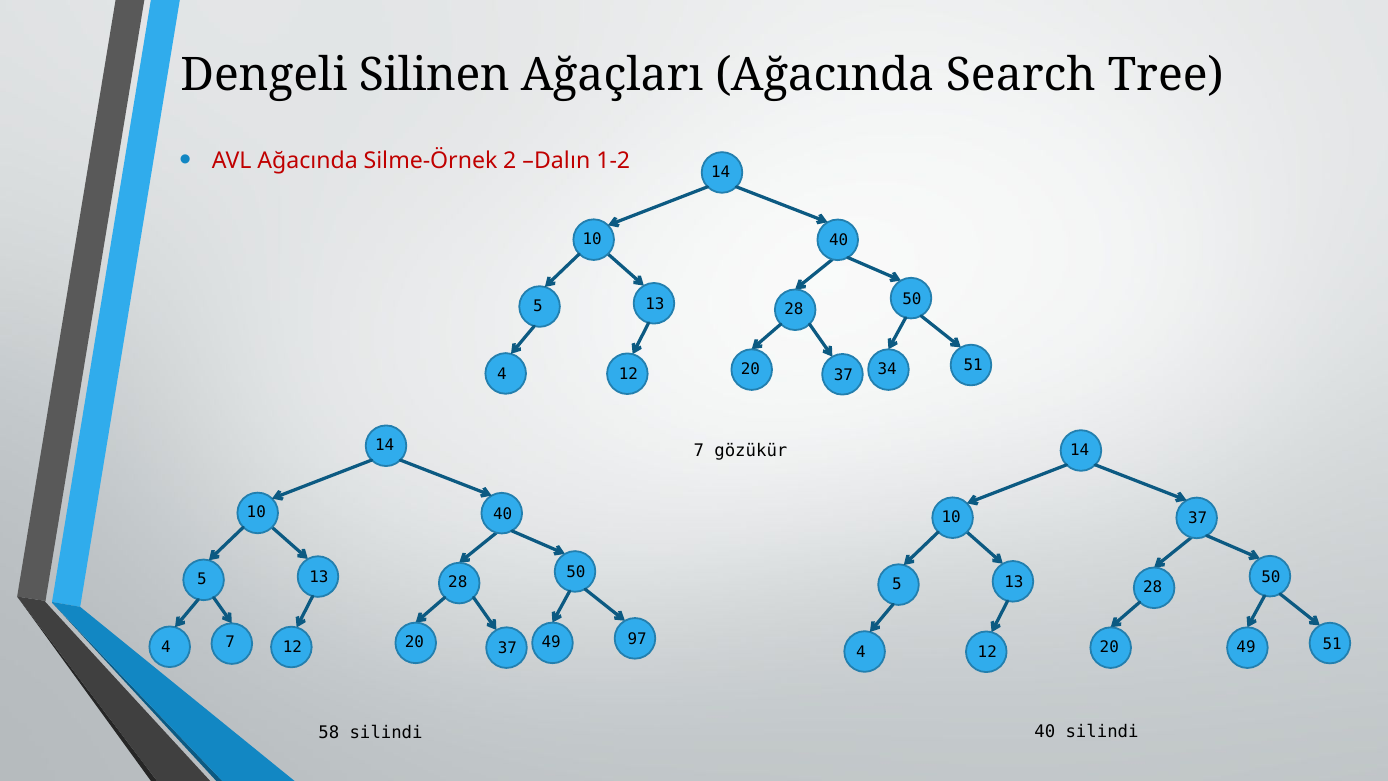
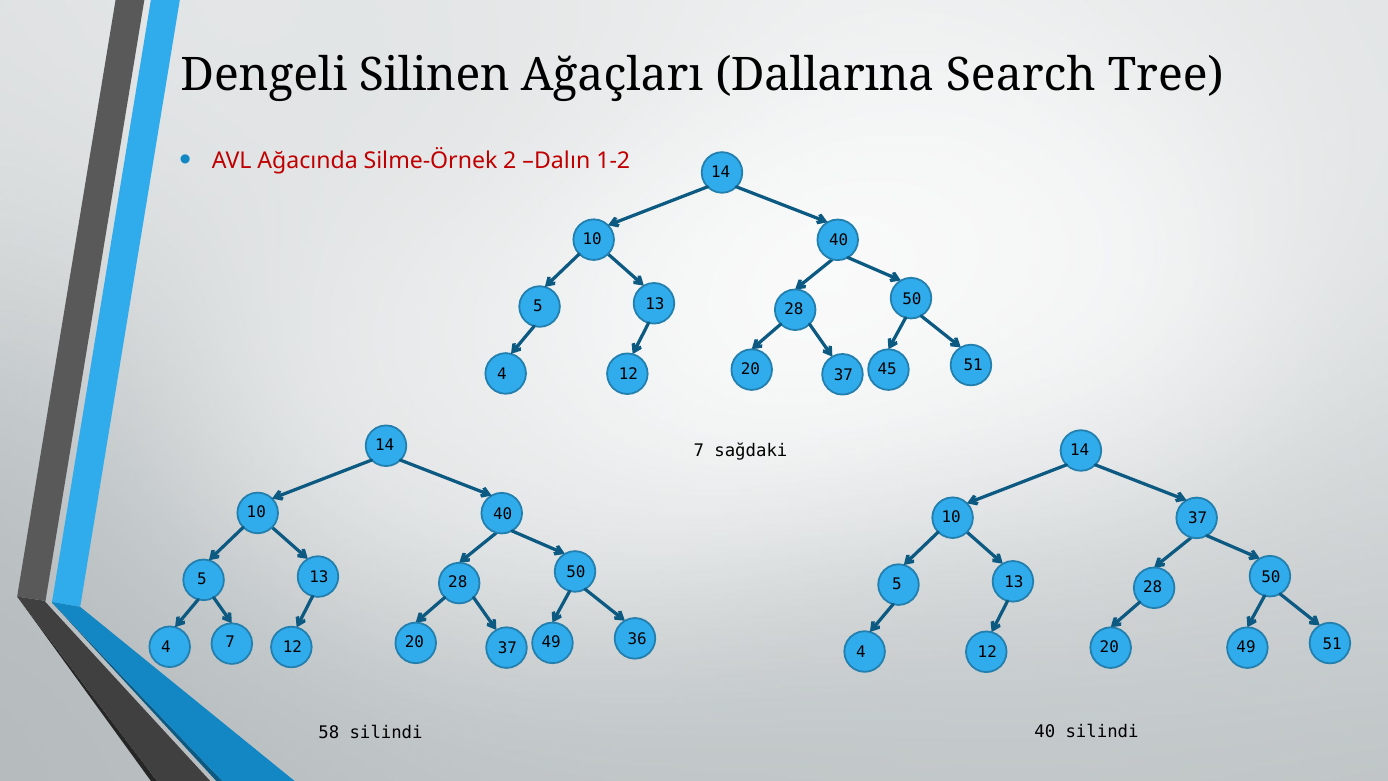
Ağaçları Ağacında: Ağacında -> Dallarına
34: 34 -> 45
gözükür: gözükür -> sağdaki
97: 97 -> 36
